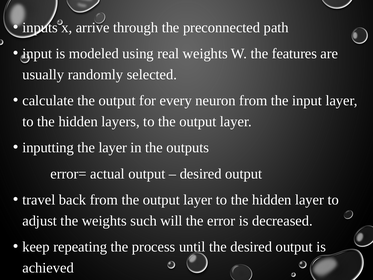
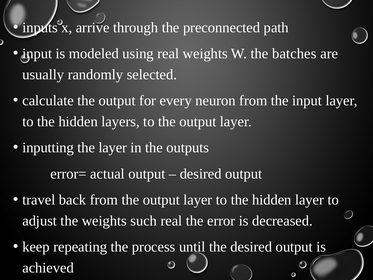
features: features -> batches
such will: will -> real
